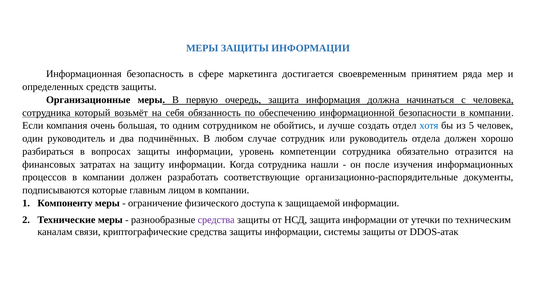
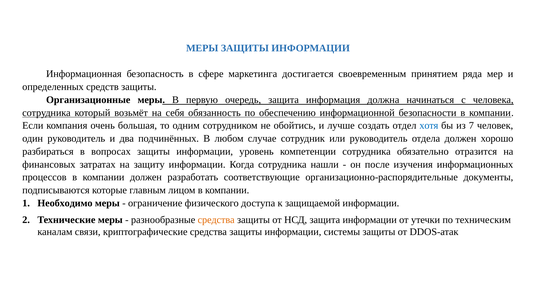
5: 5 -> 7
Компоненту: Компоненту -> Необходимо
средства at (216, 220) colour: purple -> orange
